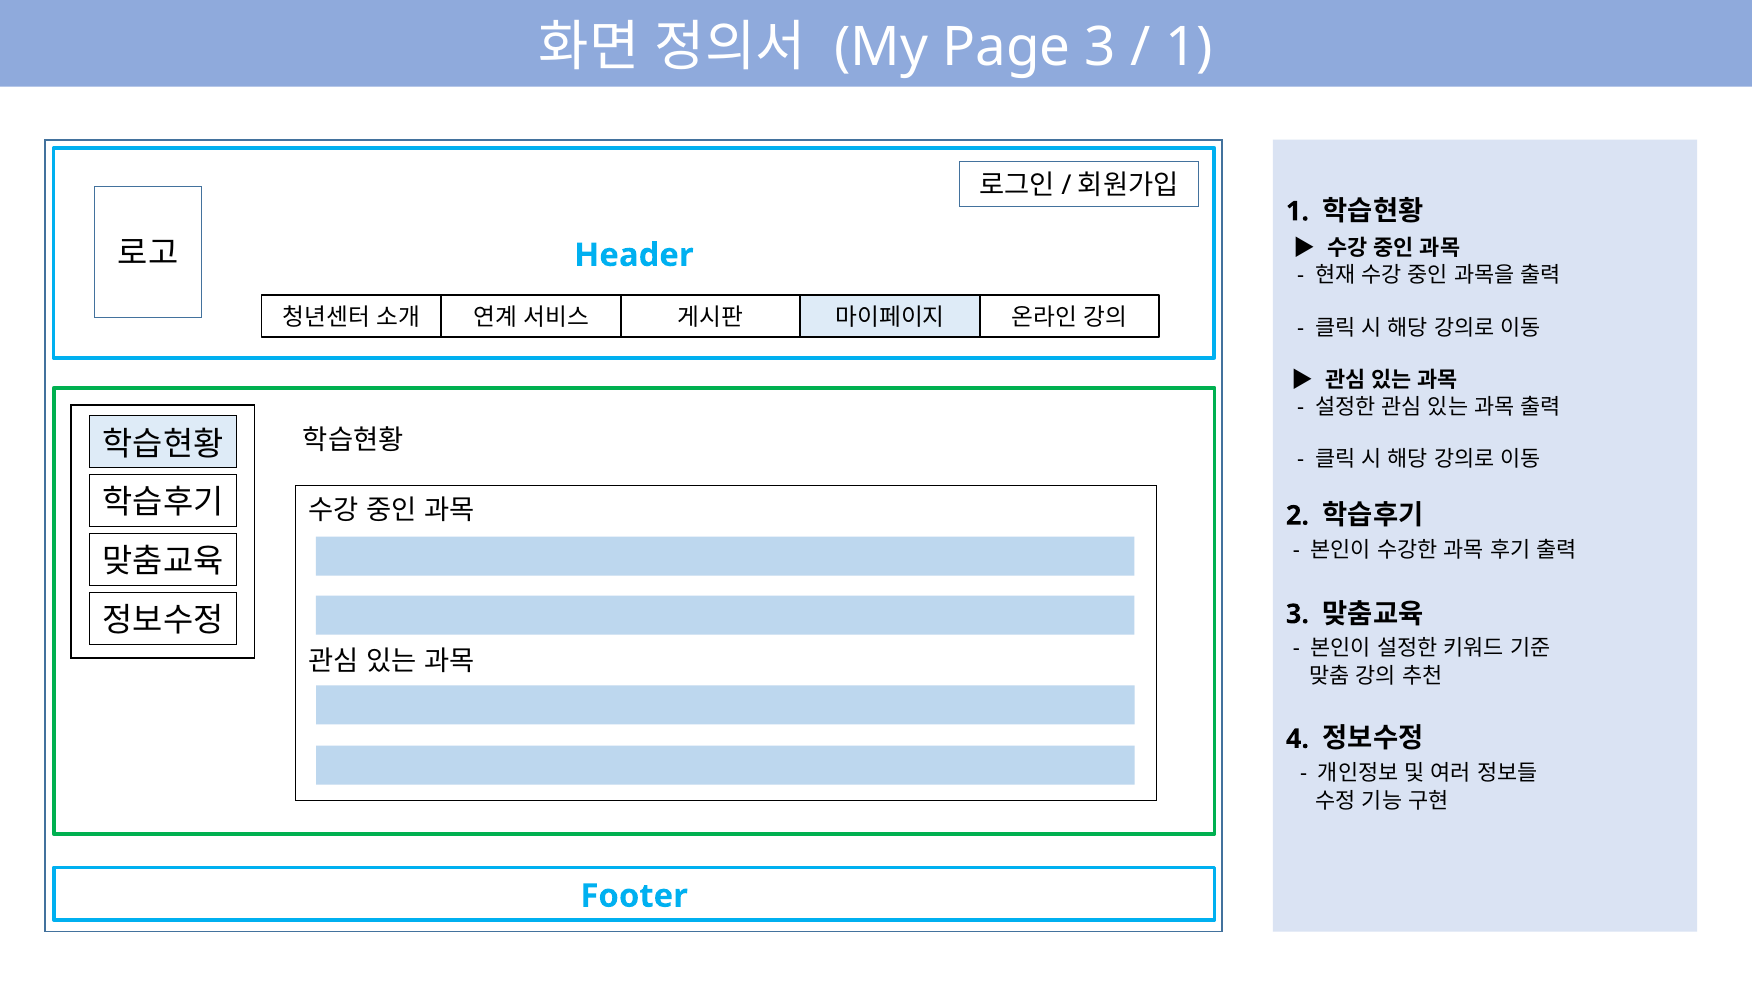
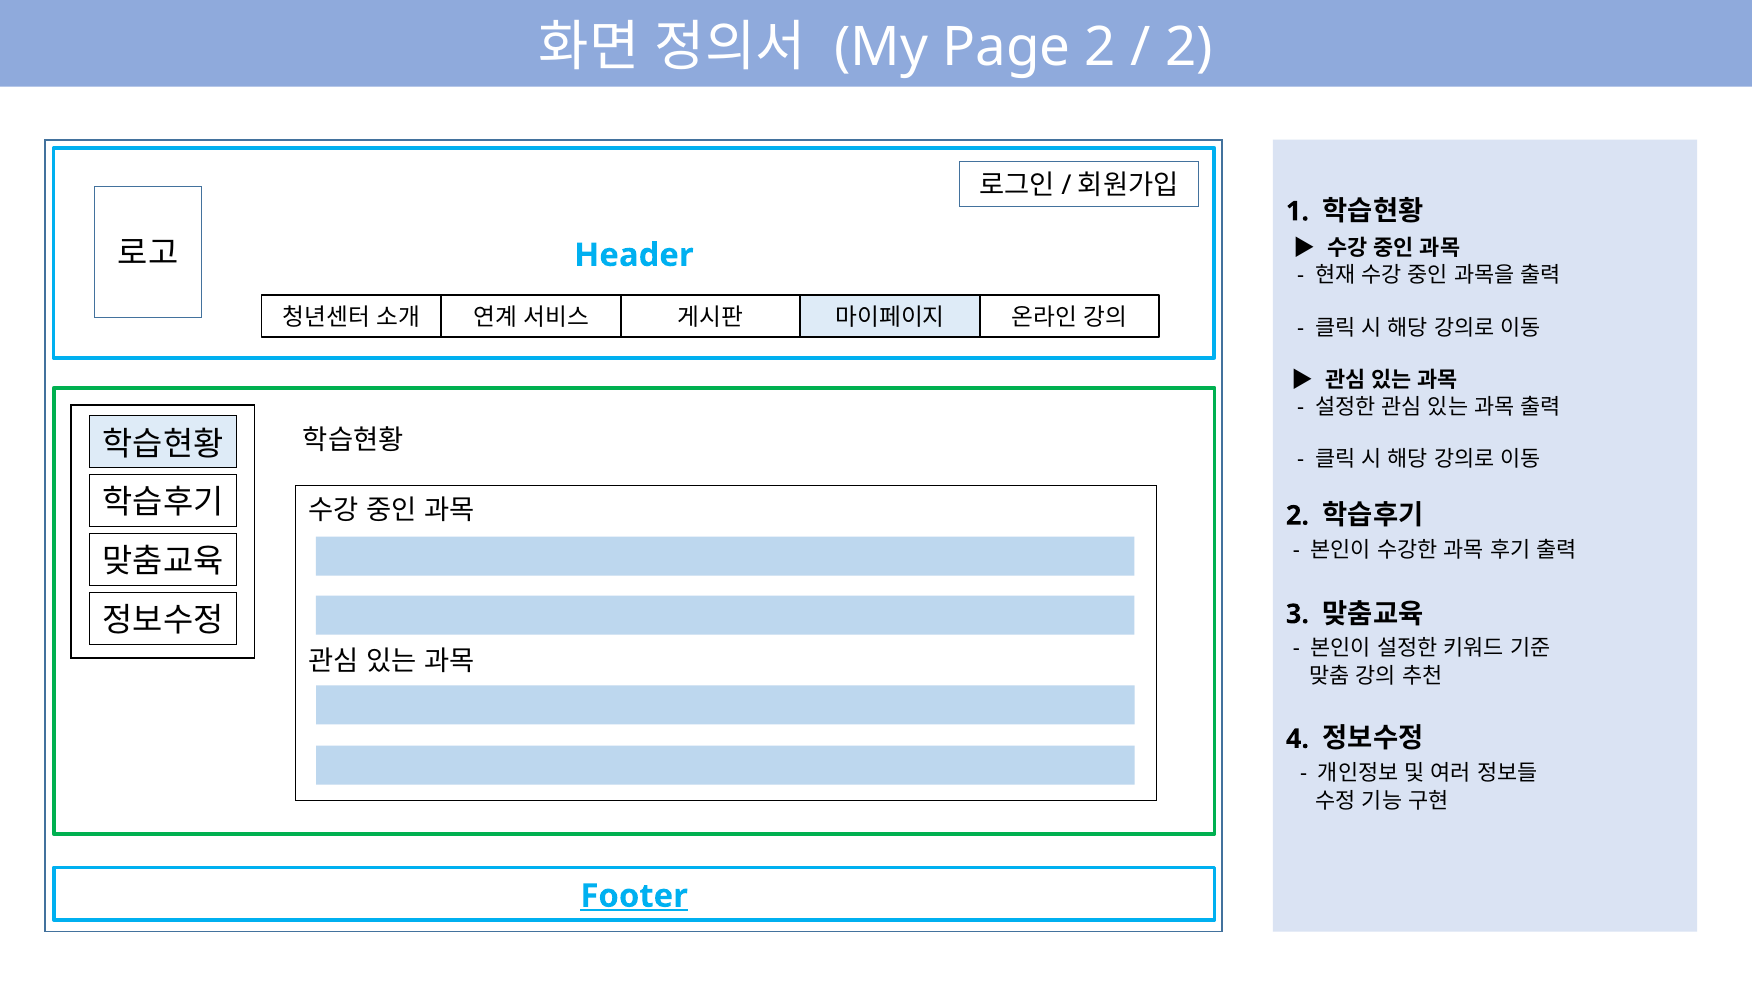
Page 3: 3 -> 2
1 at (1189, 47): 1 -> 2
Footer underline: none -> present
